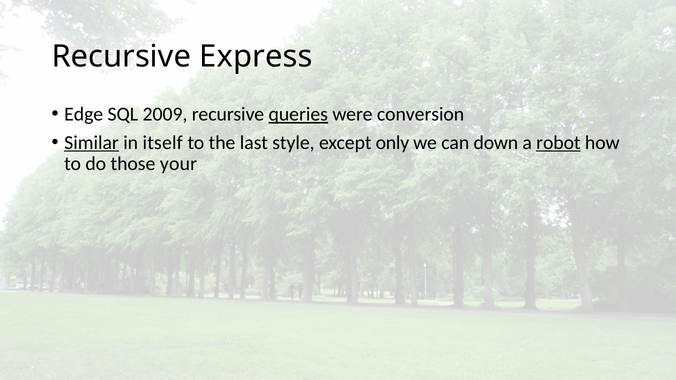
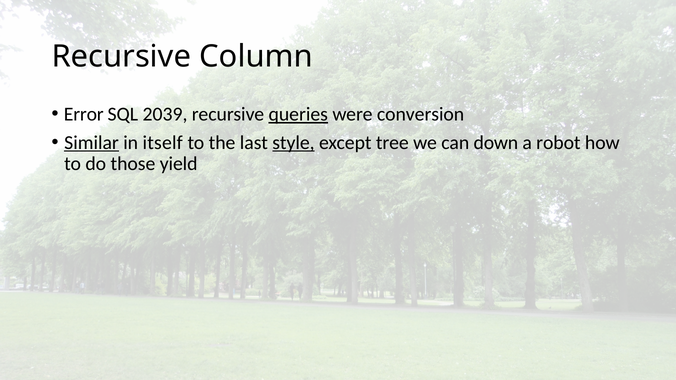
Express: Express -> Column
Edge: Edge -> Error
2009: 2009 -> 2039
style underline: none -> present
only: only -> tree
robot underline: present -> none
your: your -> yield
